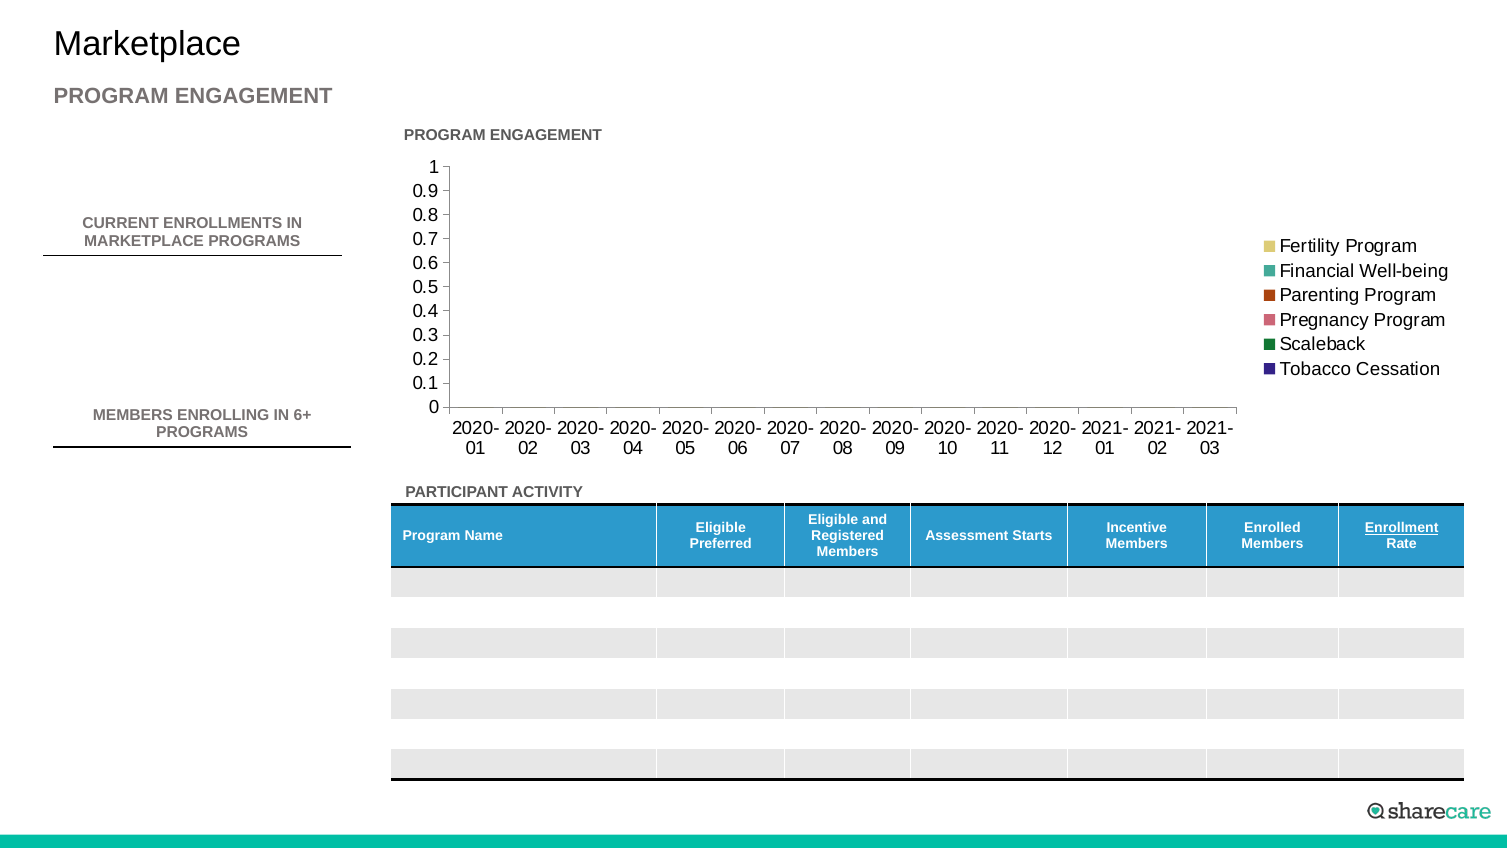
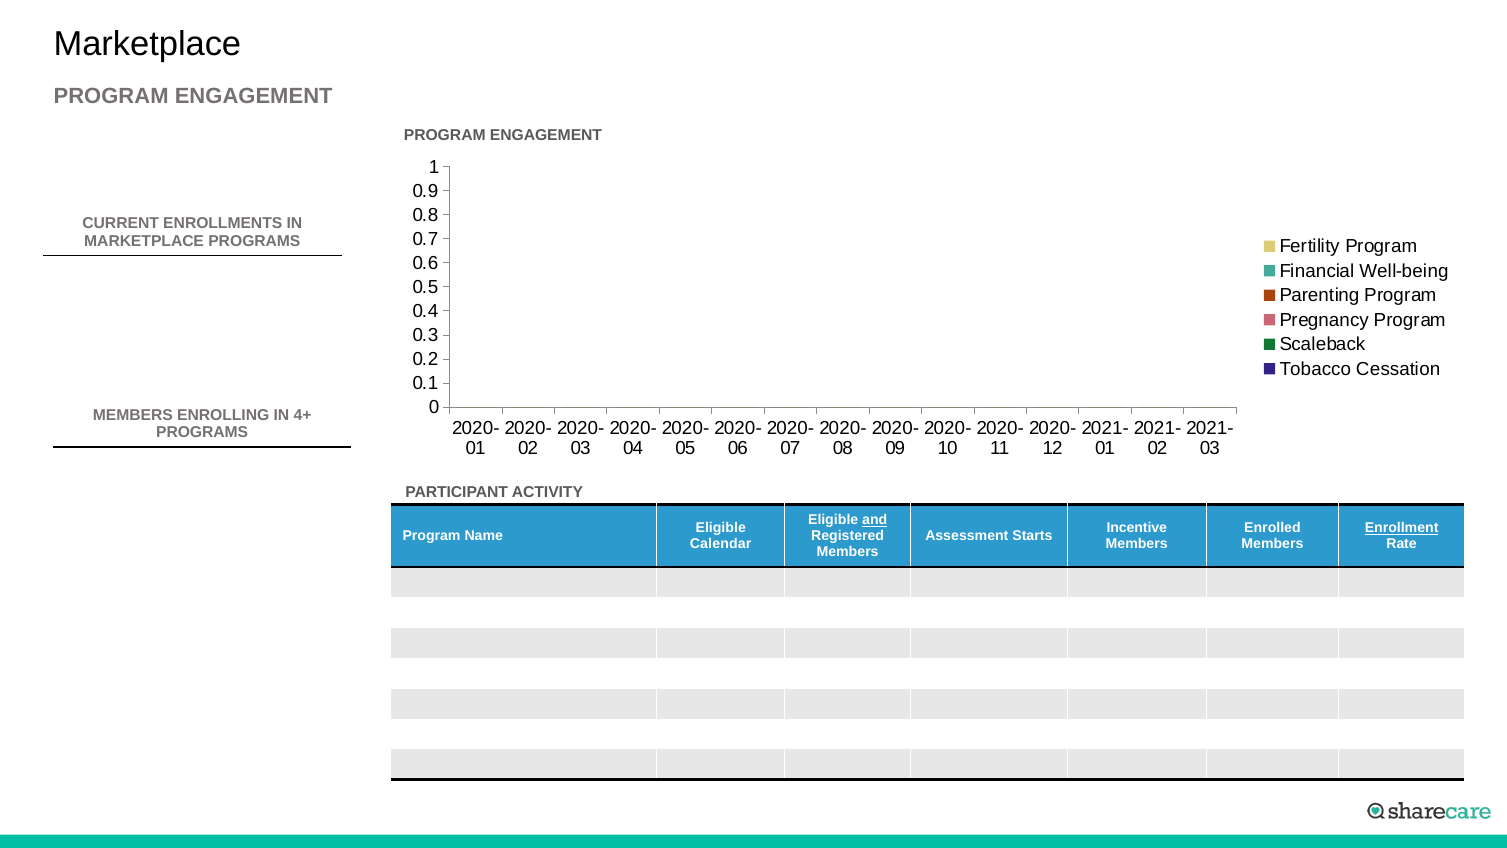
6+: 6+ -> 4+
and underline: none -> present
Preferred: Preferred -> Calendar
